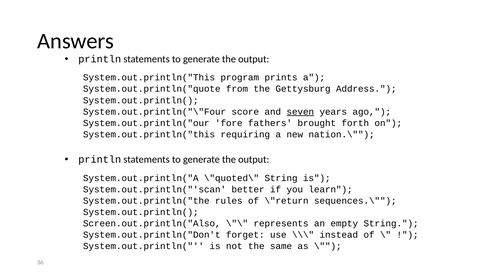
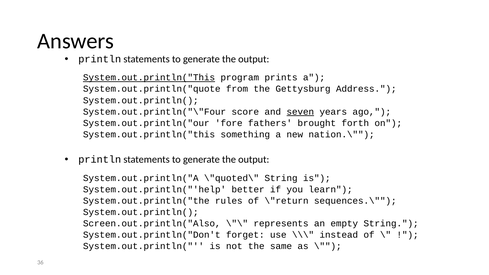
System.out.println("This at (149, 78) underline: none -> present
requiring: requiring -> something
System.out.println("'scan: System.out.println("'scan -> System.out.println("'help
